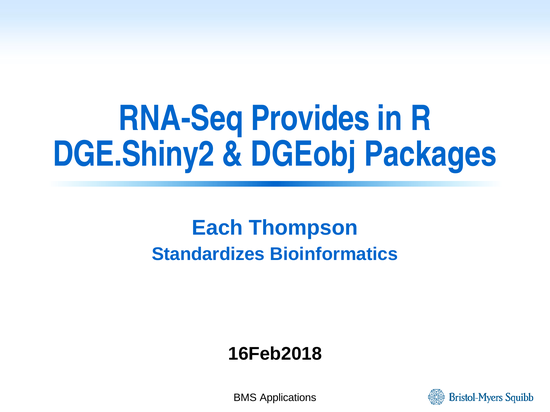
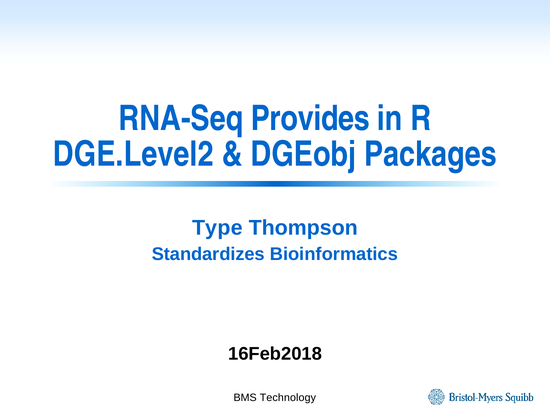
DGE.Shiny2: DGE.Shiny2 -> DGE.Level2
Each: Each -> Type
Applications: Applications -> Technology
